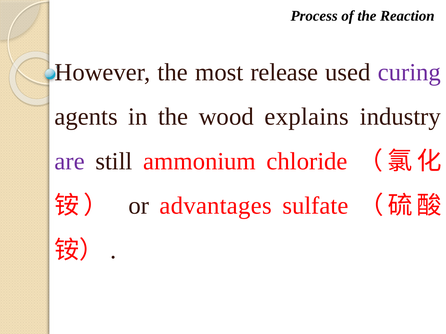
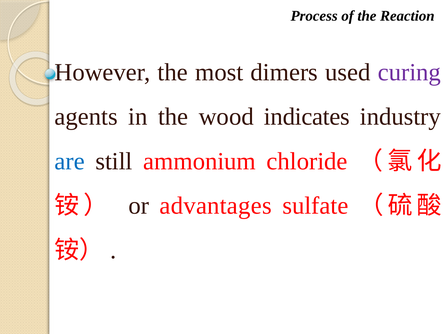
release: release -> dimers
explains: explains -> indicates
are colour: purple -> blue
